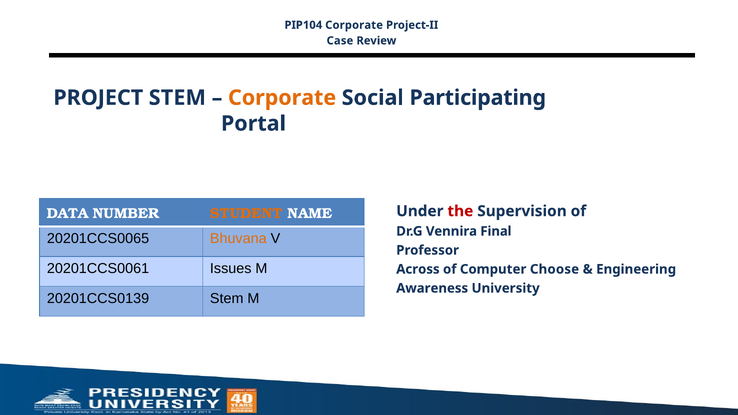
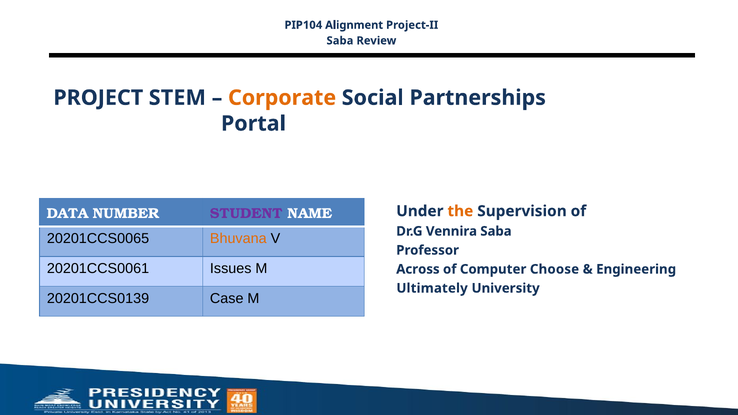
PIP104 Corporate: Corporate -> Alignment
Case at (340, 41): Case -> Saba
Participating: Participating -> Partnerships
STUDENT colour: orange -> purple
the colour: red -> orange
Vennira Final: Final -> Saba
Awareness: Awareness -> Ultimately
20201CCS0139 Stem: Stem -> Case
